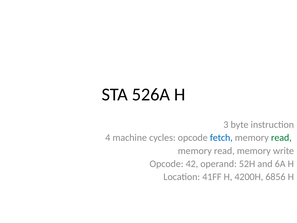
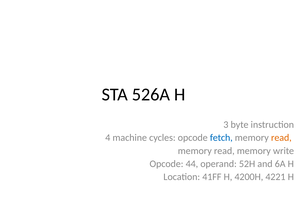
read at (281, 138) colour: green -> orange
42: 42 -> 44
6856: 6856 -> 4221
